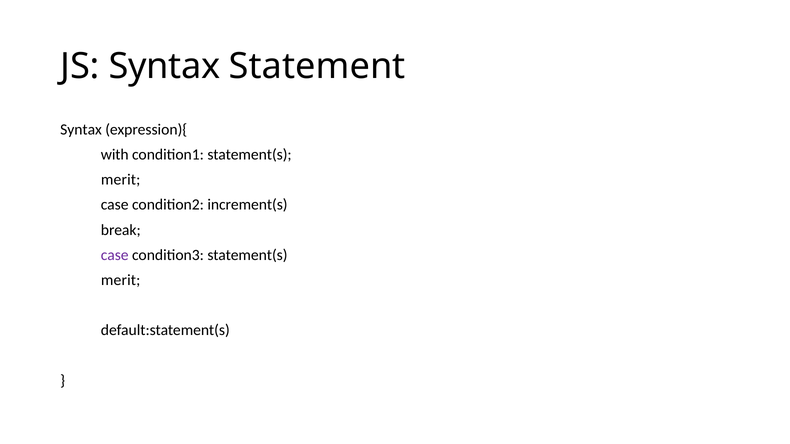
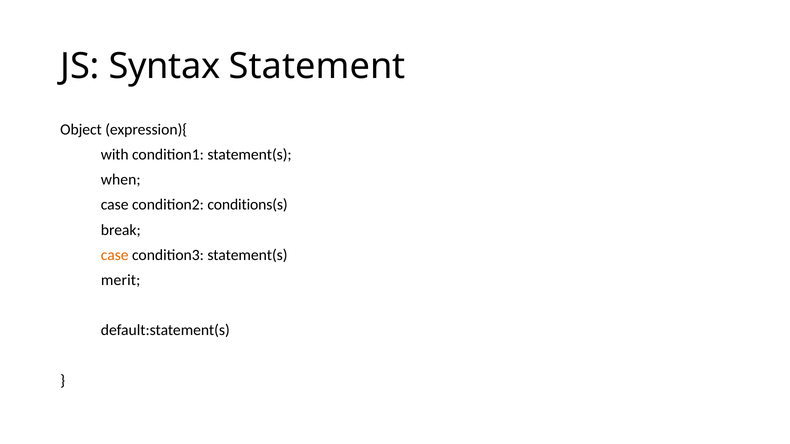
Syntax at (81, 130): Syntax -> Object
merit at (121, 180): merit -> when
increment(s: increment(s -> conditions(s
case at (115, 255) colour: purple -> orange
